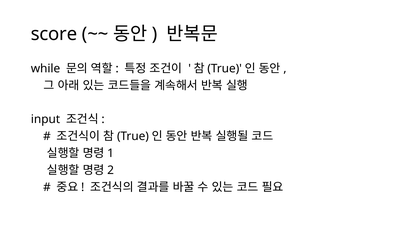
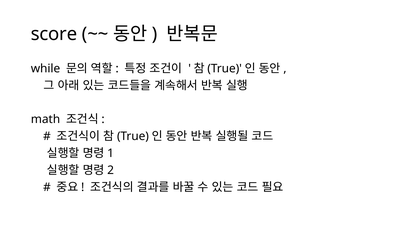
input: input -> math
